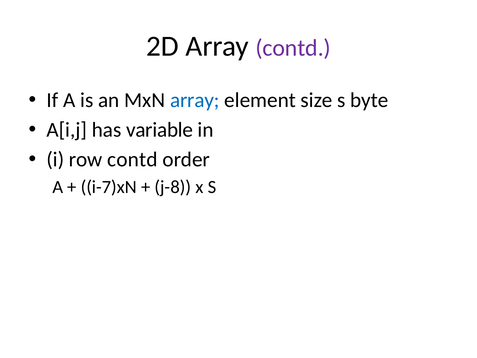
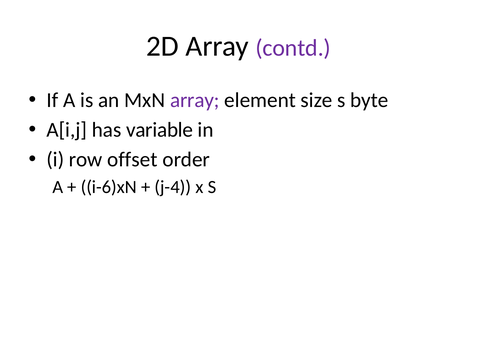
array at (195, 100) colour: blue -> purple
row contd: contd -> offset
i-7)xN: i-7)xN -> i-6)xN
j-8: j-8 -> j-4
